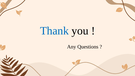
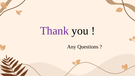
Thank colour: blue -> purple
